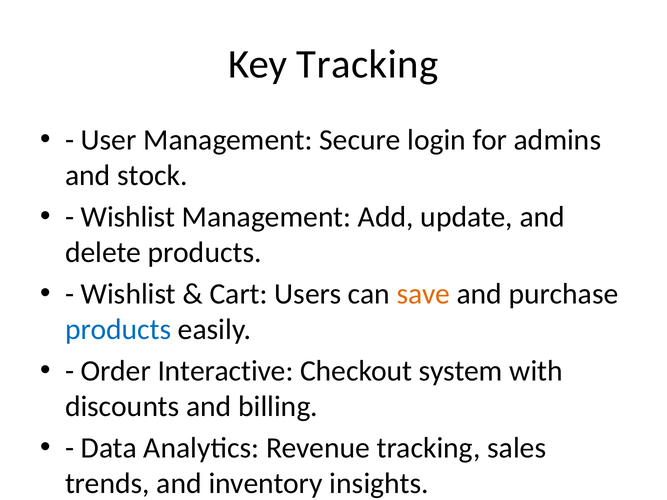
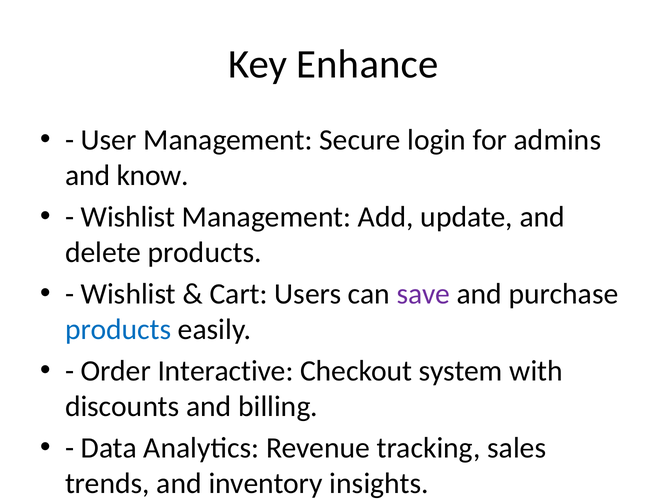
Key Tracking: Tracking -> Enhance
stock: stock -> know
save colour: orange -> purple
